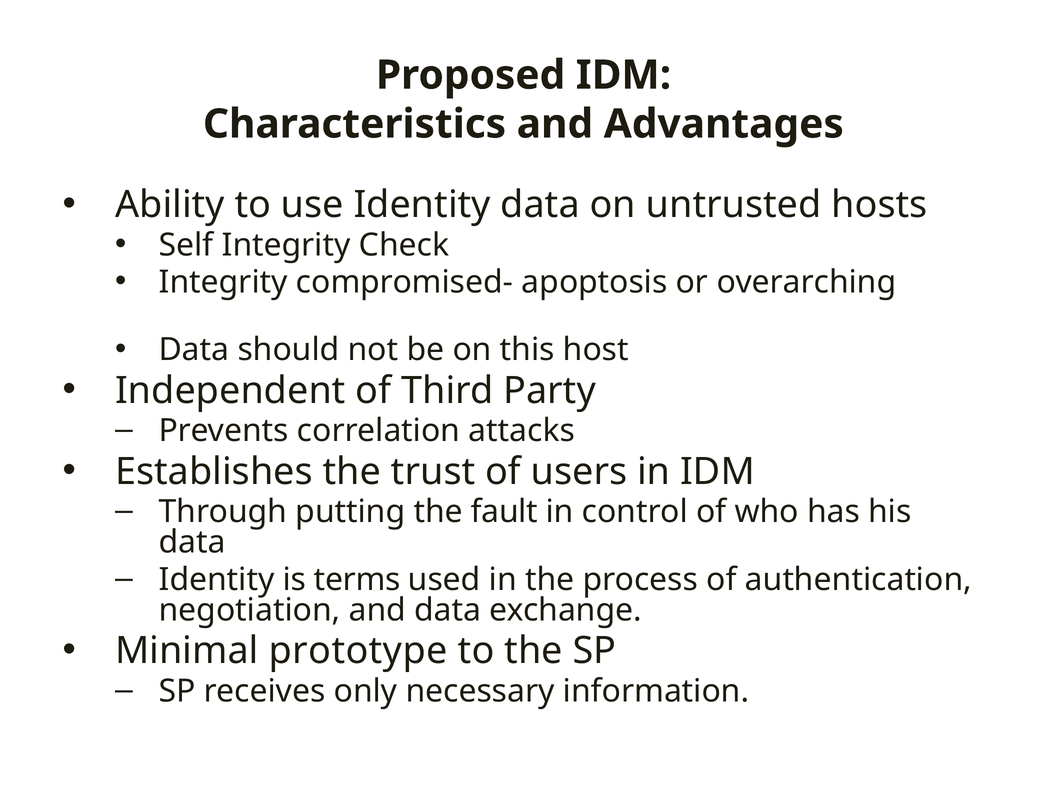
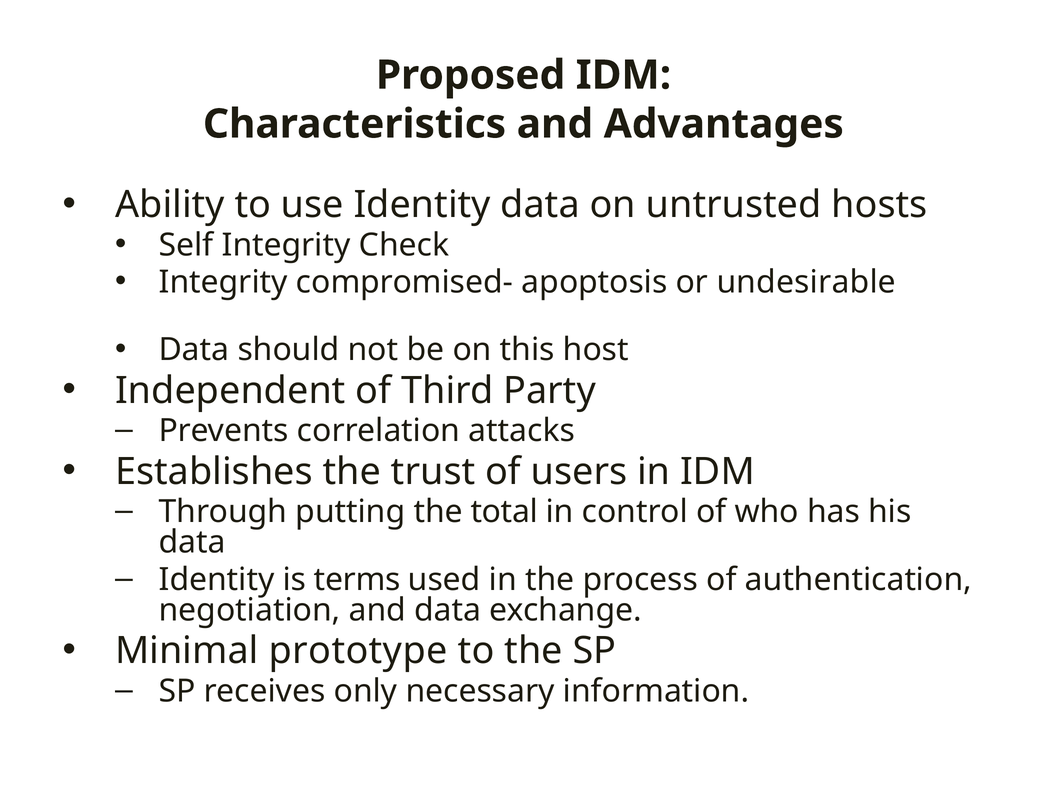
overarching: overarching -> undesirable
fault: fault -> total
